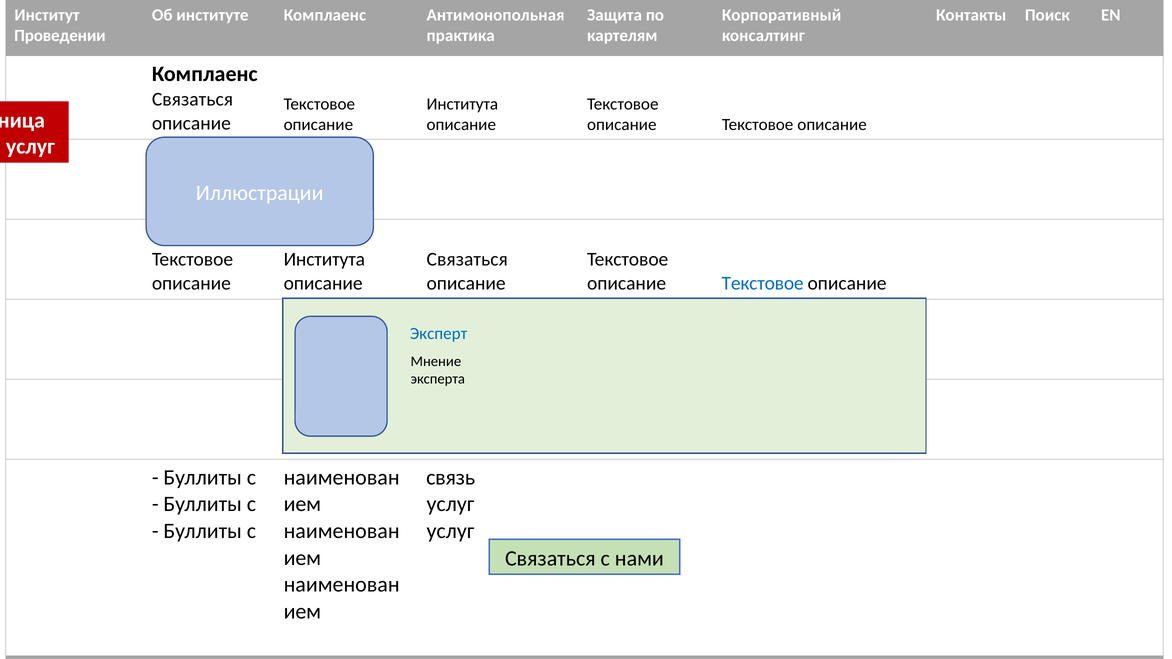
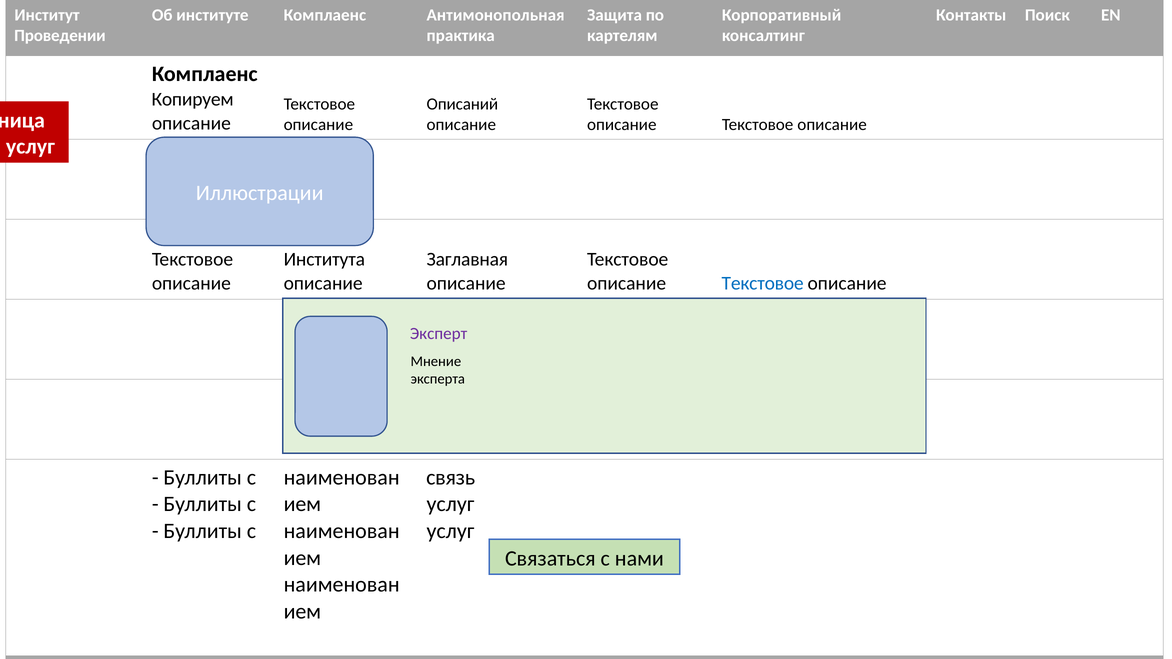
Связаться at (192, 99): Связаться -> Копируем
Института at (462, 104): Института -> Описаний
Связаться at (467, 259): Связаться -> Заглавная
Эксперт colour: blue -> purple
